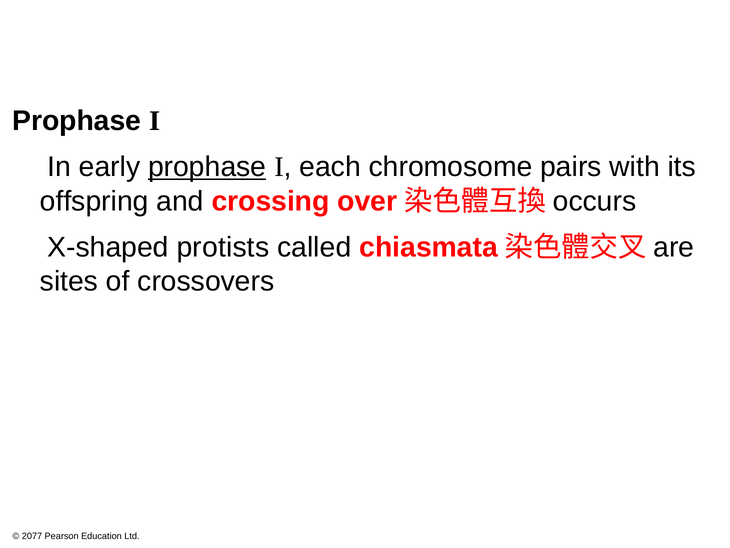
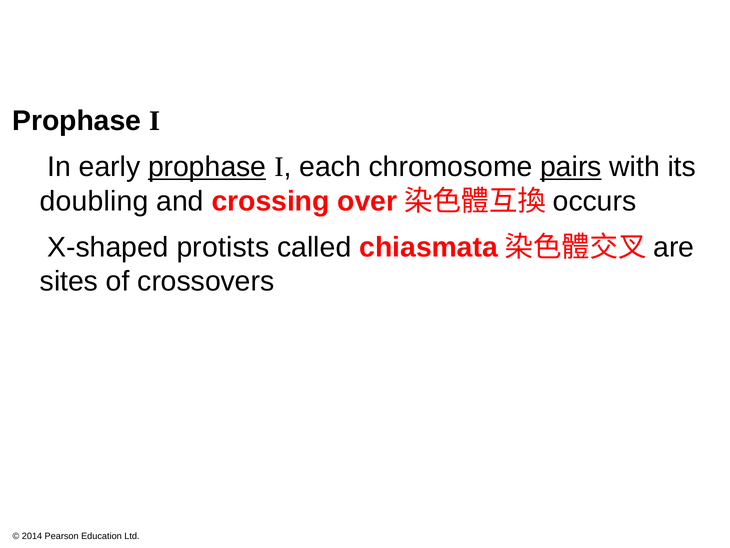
pairs underline: none -> present
offspring: offspring -> doubling
2077: 2077 -> 2014
